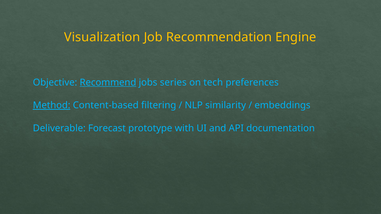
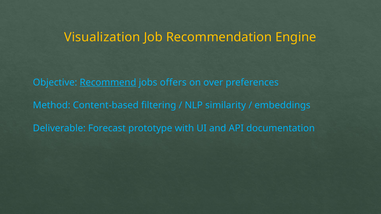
series: series -> offers
tech: tech -> over
Method underline: present -> none
